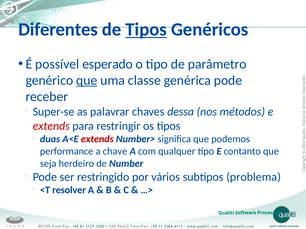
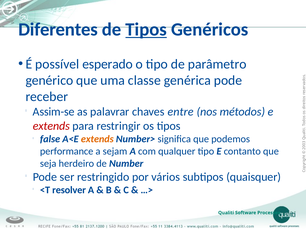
que at (87, 80) underline: present -> none
Super-se: Super-se -> Assim-se
dessa: dessa -> entre
duas: duas -> false
extends at (97, 139) colour: red -> orange
chave: chave -> sejam
problema: problema -> quaisquer
